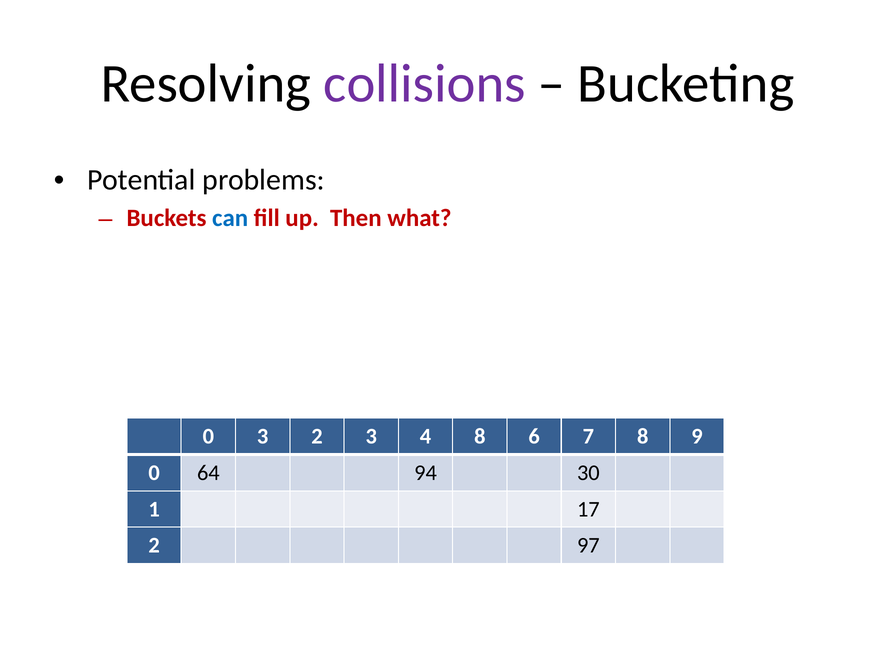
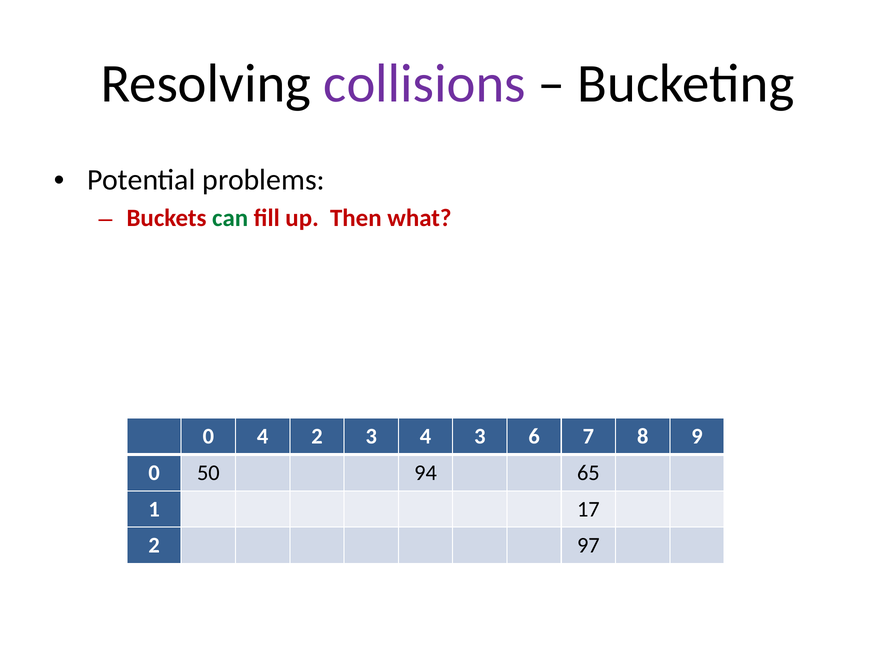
can colour: blue -> green
0 3: 3 -> 4
4 8: 8 -> 3
64: 64 -> 50
30: 30 -> 65
